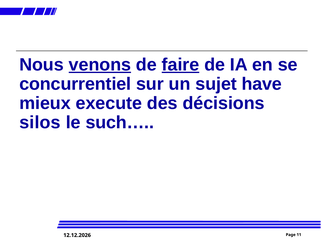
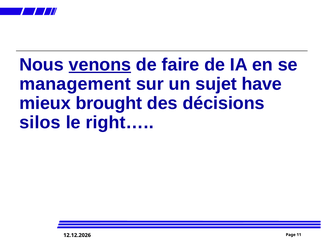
faire underline: present -> none
concurrentiel: concurrentiel -> management
execute: execute -> brought
such…: such… -> right…
